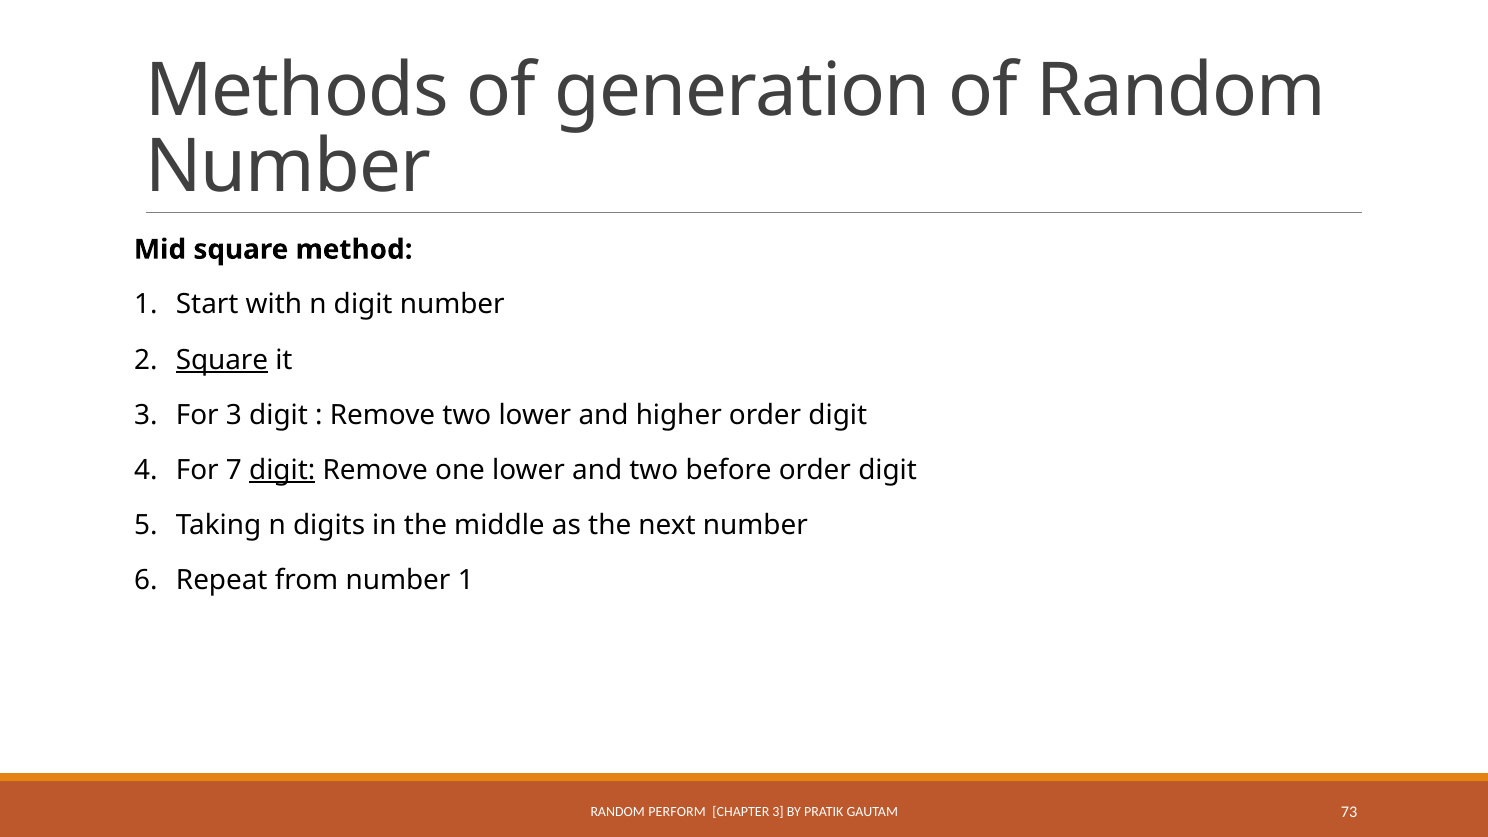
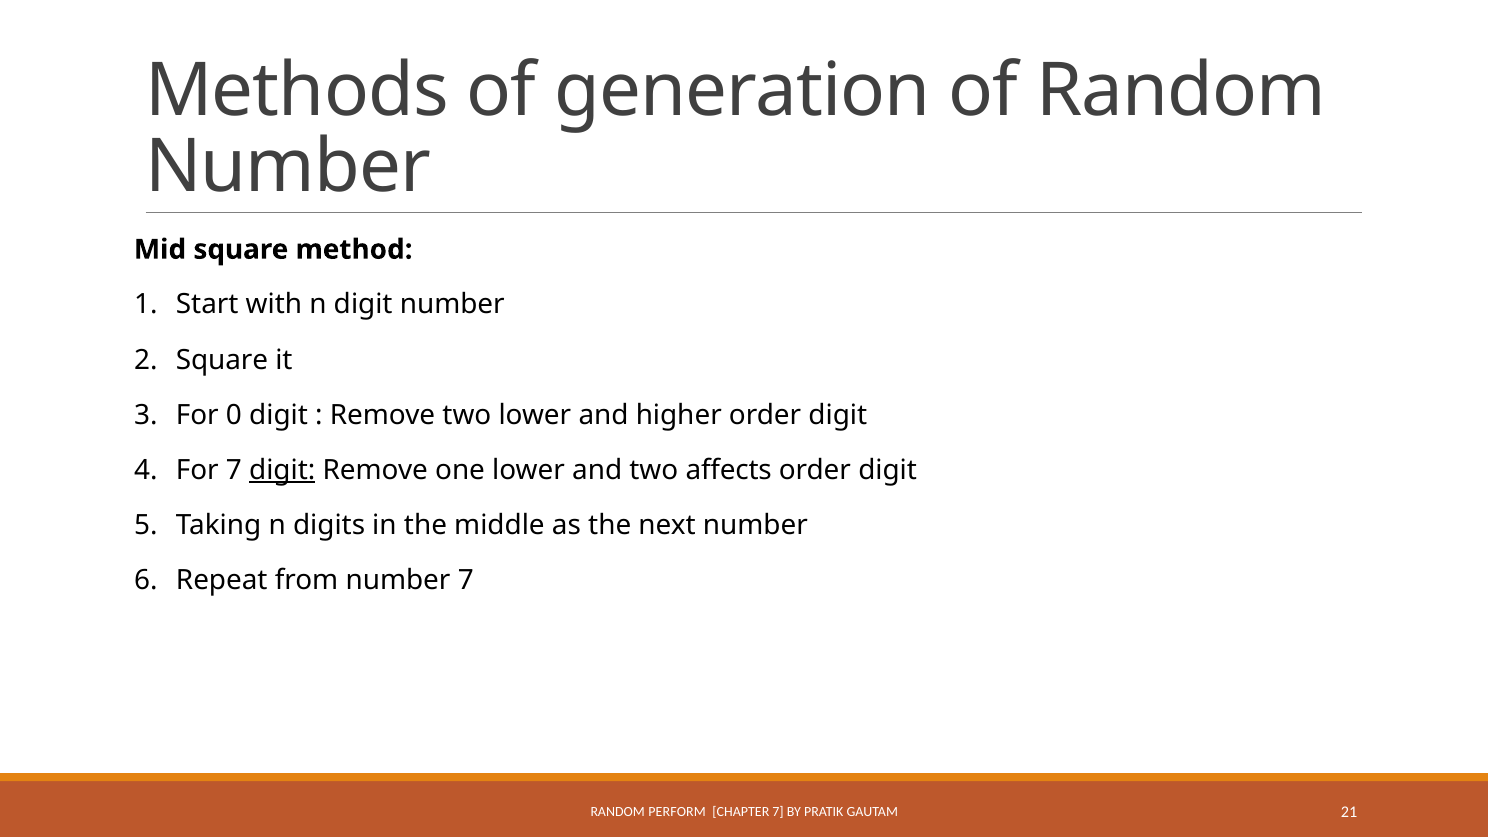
Square at (222, 360) underline: present -> none
For 3: 3 -> 0
before: before -> affects
number 1: 1 -> 7
CHAPTER 3: 3 -> 7
73: 73 -> 21
